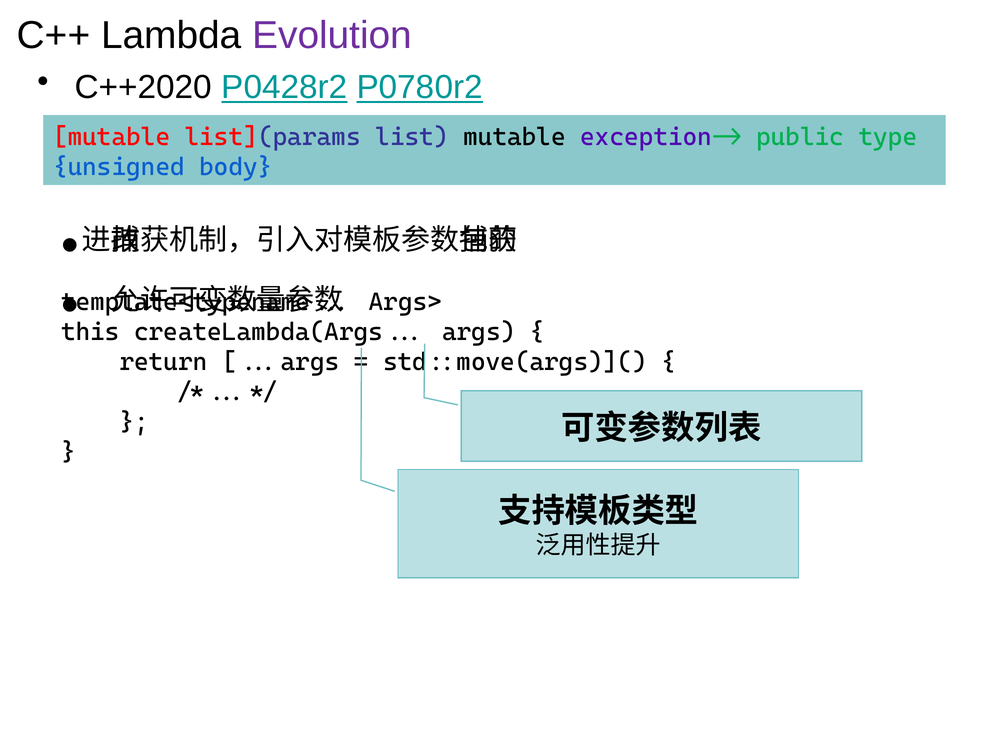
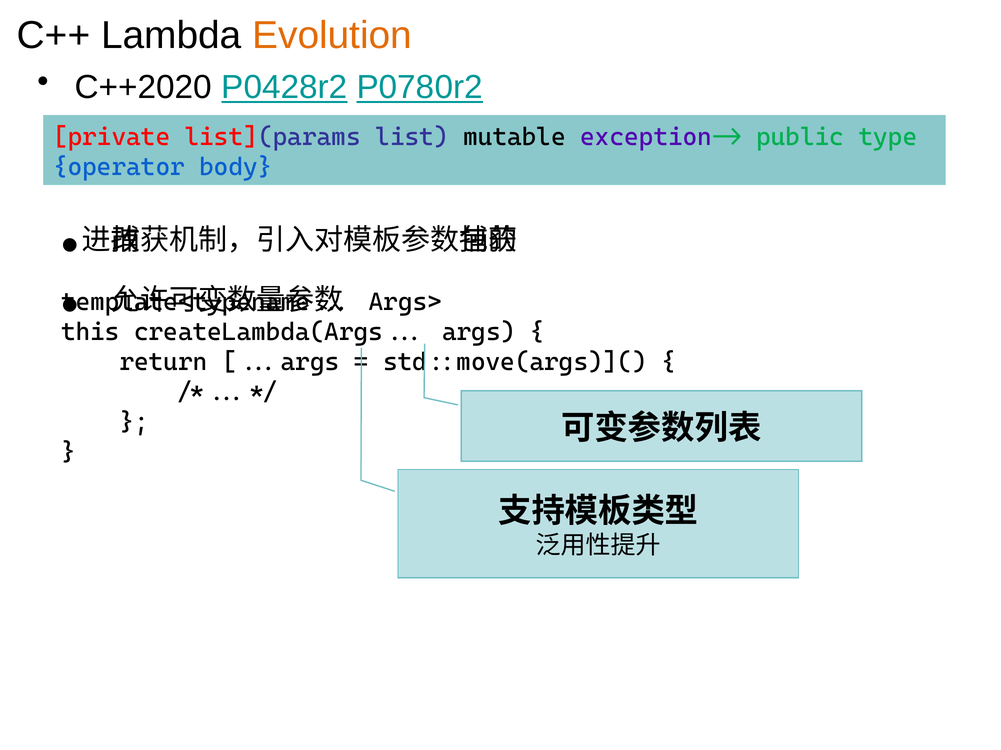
Evolution colour: purple -> orange
mutable at (112, 137): mutable -> private
unsigned: unsigned -> operator
